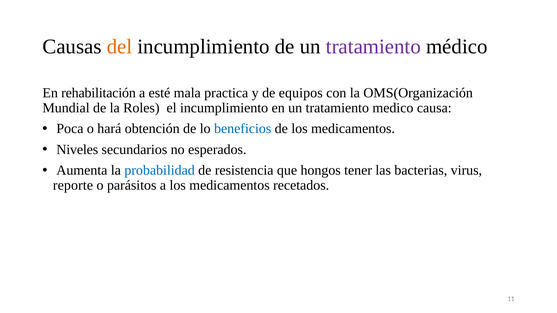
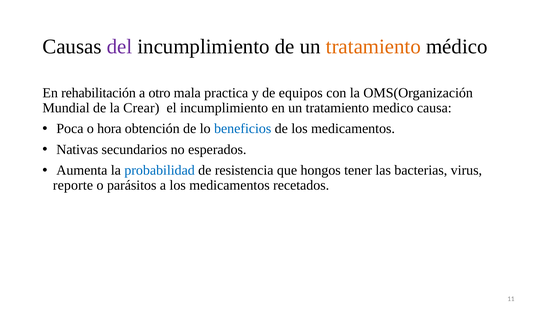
del colour: orange -> purple
tratamiento at (373, 47) colour: purple -> orange
esté: esté -> otro
Roles: Roles -> Crear
hará: hará -> hora
Niveles: Niveles -> Nativas
